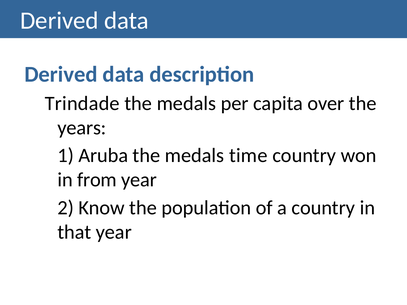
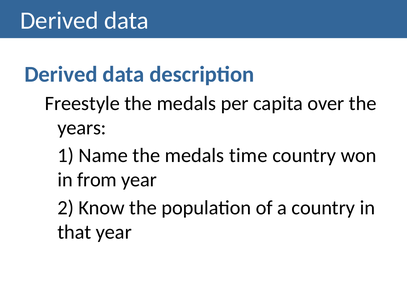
Trindade: Trindade -> Freestyle
Aruba: Aruba -> Name
